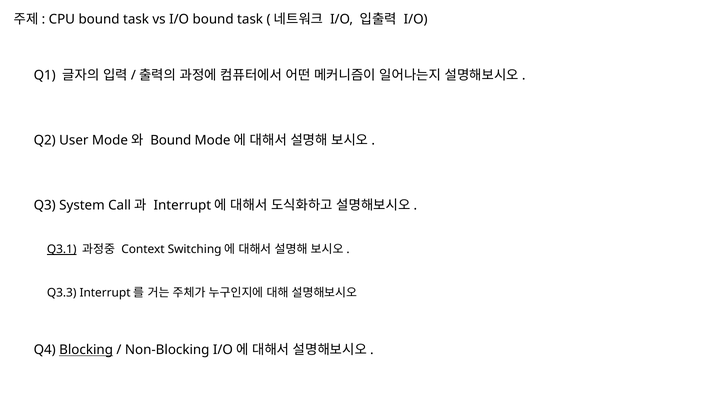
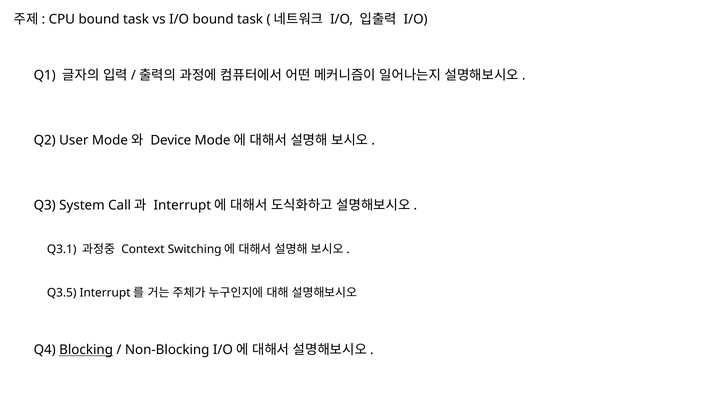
Bound at (171, 140): Bound -> Device
Q3.1 underline: present -> none
Q3.3: Q3.3 -> Q3.5
